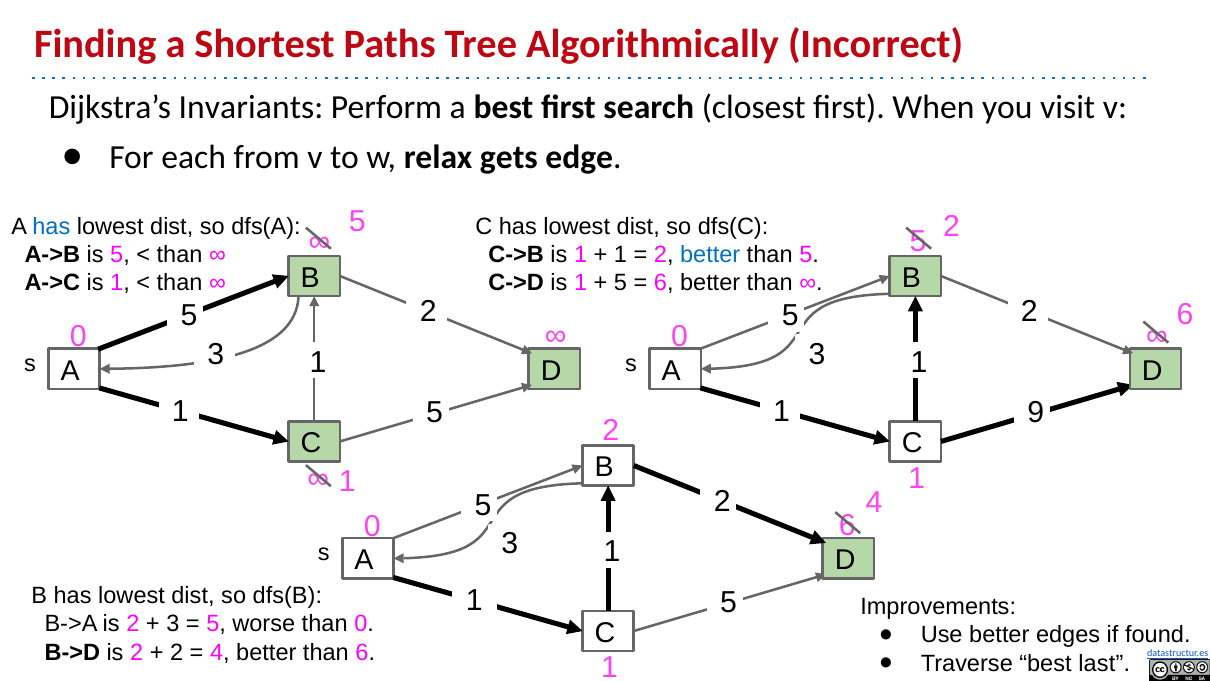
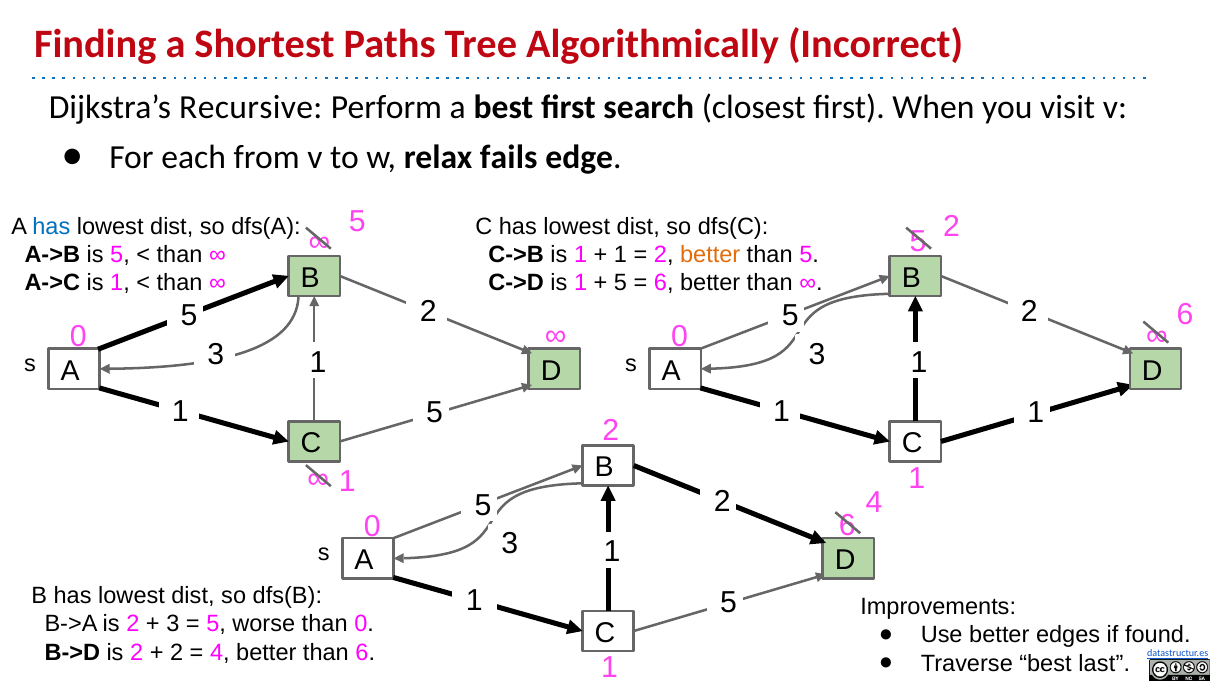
Invariants: Invariants -> Recursive
gets: gets -> fails
better at (710, 255) colour: blue -> orange
9 at (1036, 413): 9 -> 1
